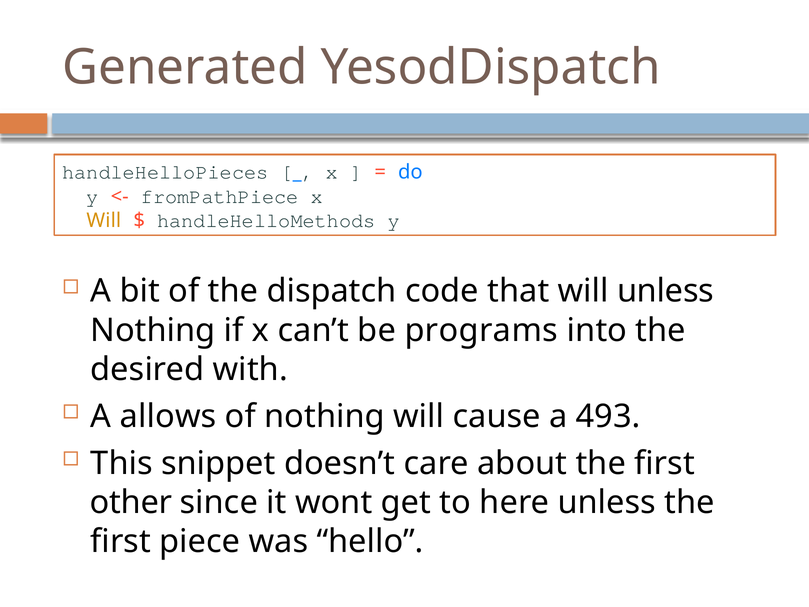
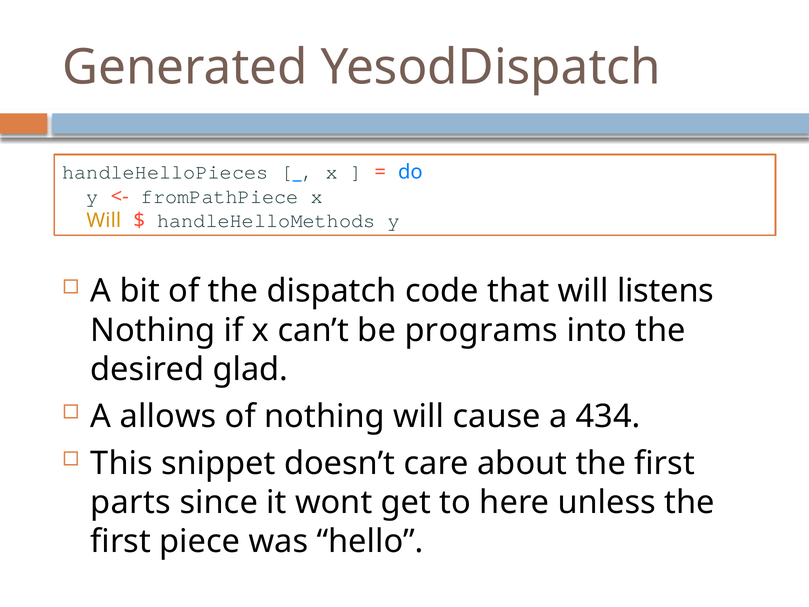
will unless: unless -> listens
with: with -> glad
493: 493 -> 434
other: other -> parts
